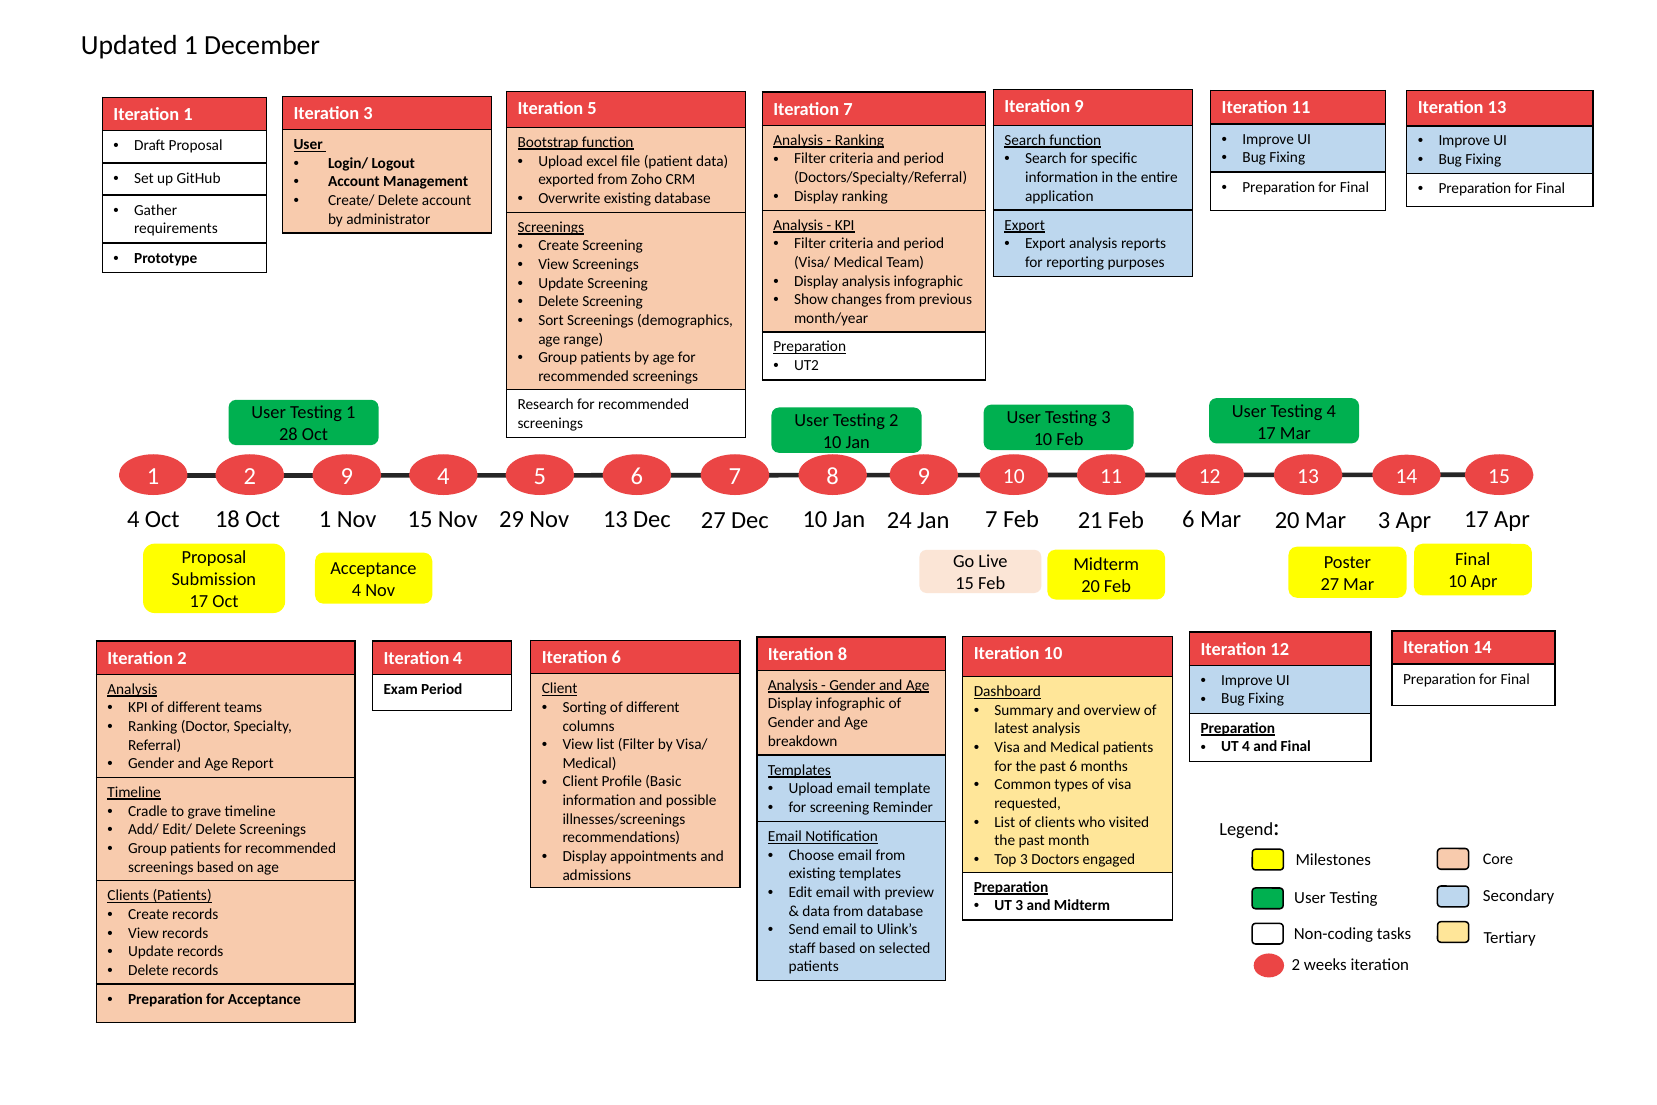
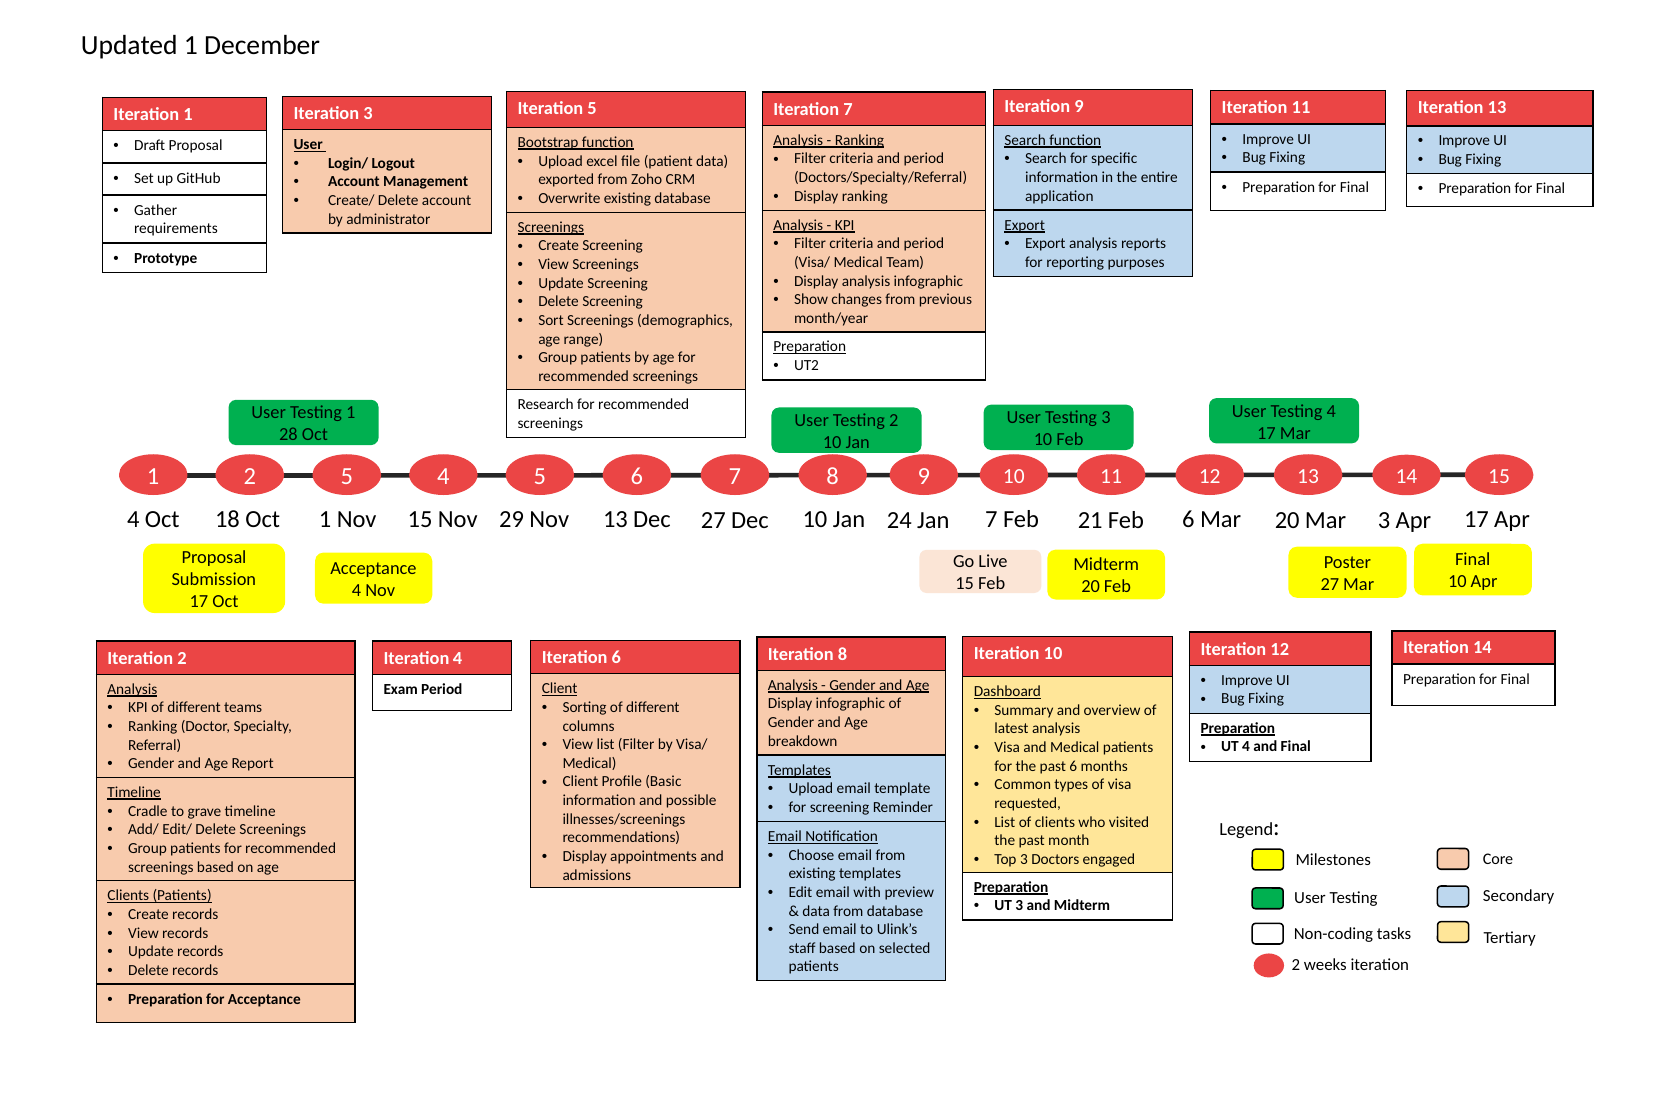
2 9: 9 -> 5
